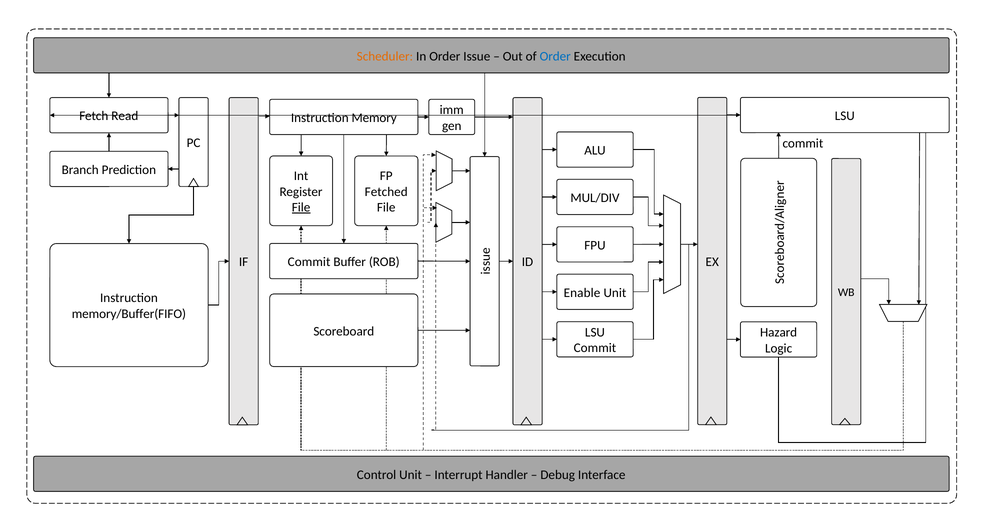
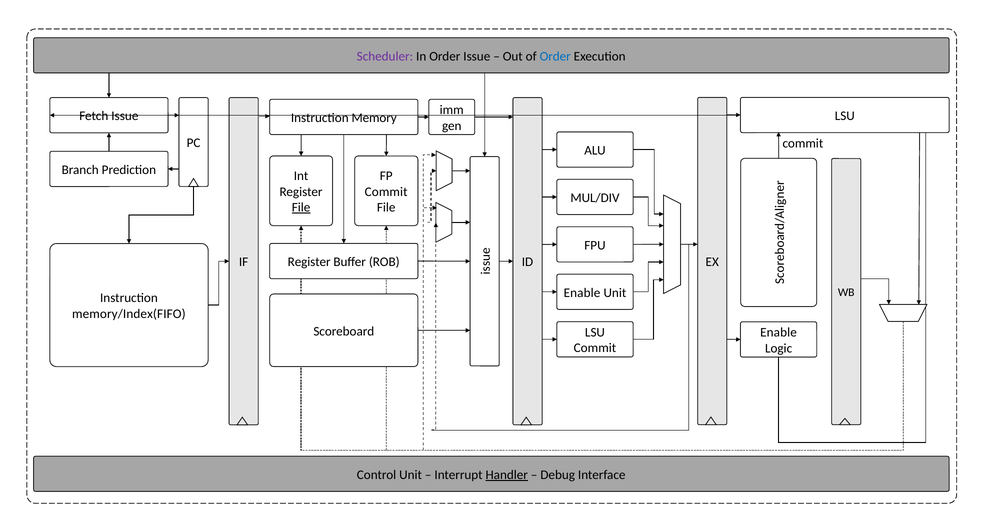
Scheduler colour: orange -> purple
Fetch Read: Read -> Issue
Fetched at (386, 192): Fetched -> Commit
Commit at (309, 262): Commit -> Register
memory/Buffer(FIFO: memory/Buffer(FIFO -> memory/Index(FIFO
Hazard at (779, 332): Hazard -> Enable
Handler underline: none -> present
